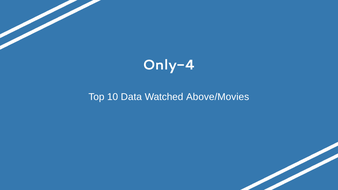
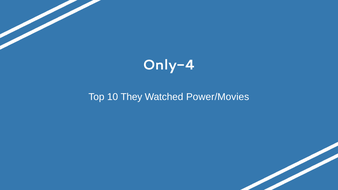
Data: Data -> They
Above/Movies: Above/Movies -> Power/Movies
